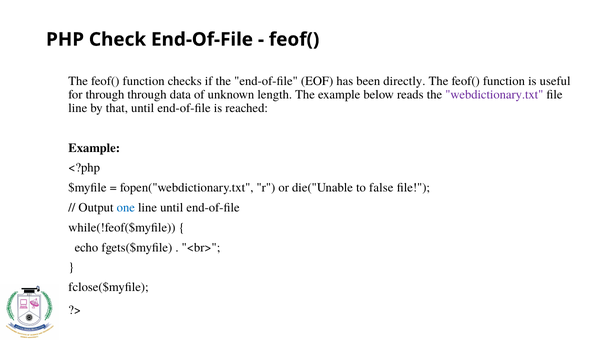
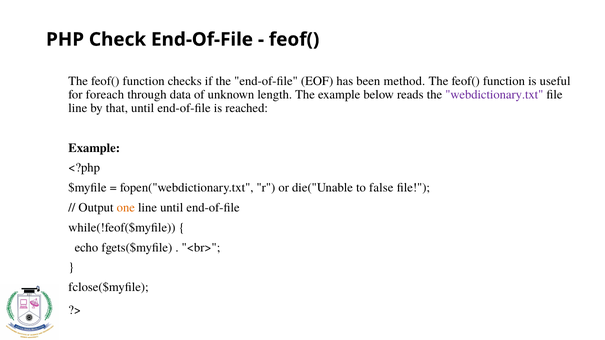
directly: directly -> method
for through: through -> foreach
one colour: blue -> orange
